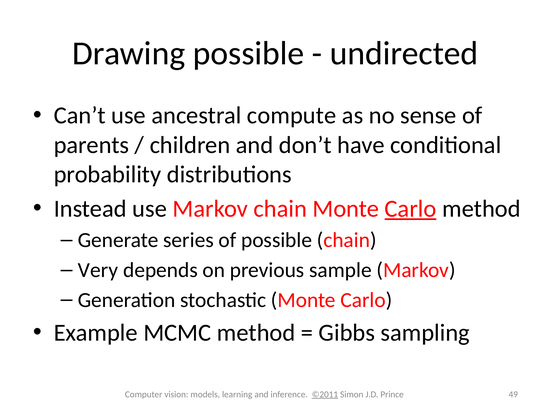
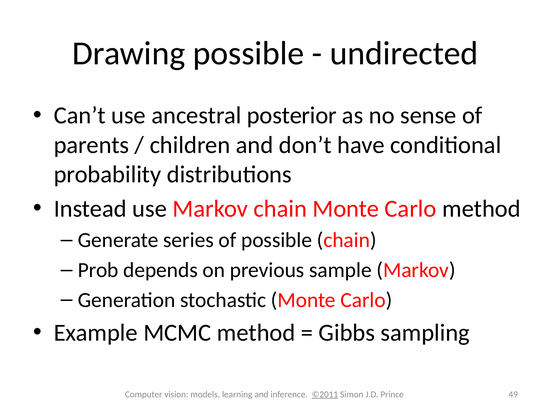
compute: compute -> posterior
Carlo at (411, 209) underline: present -> none
Very: Very -> Prob
